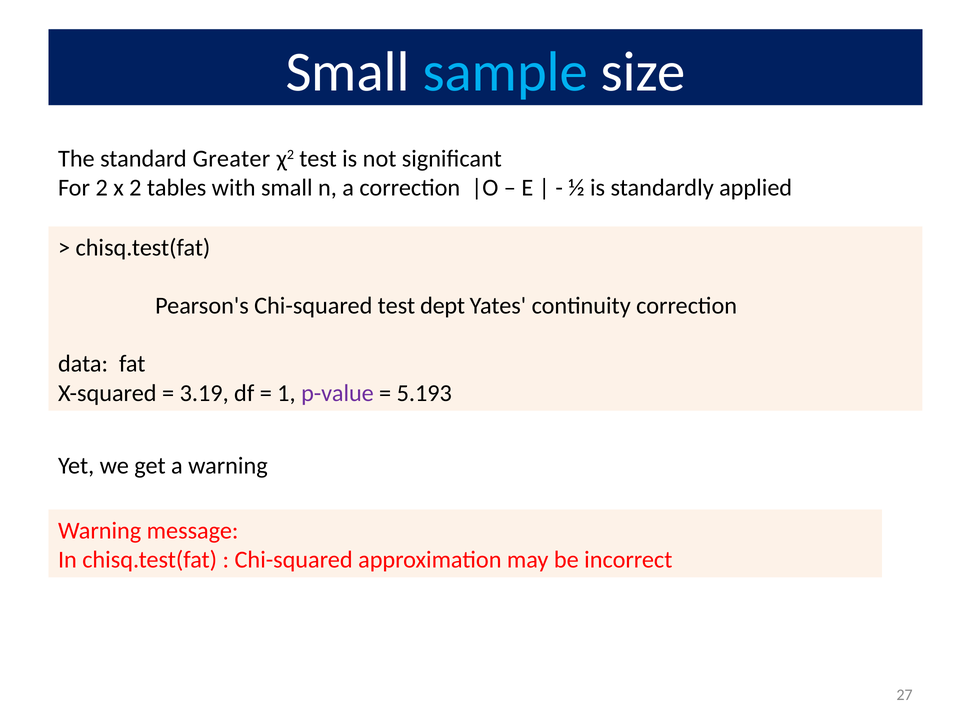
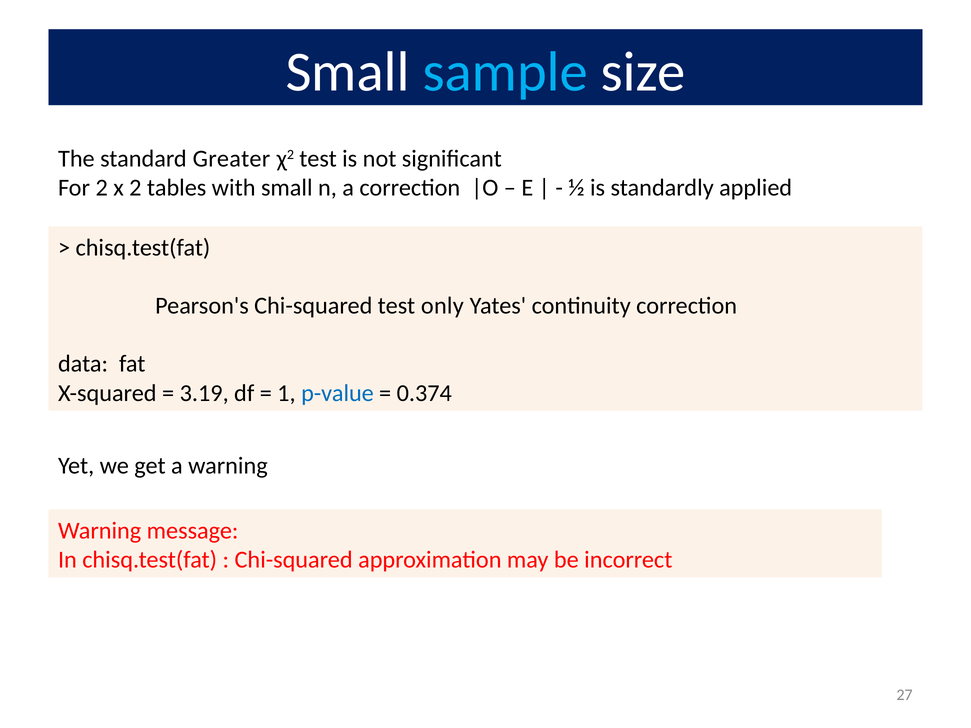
dept: dept -> only
p-value colour: purple -> blue
5.193: 5.193 -> 0.374
